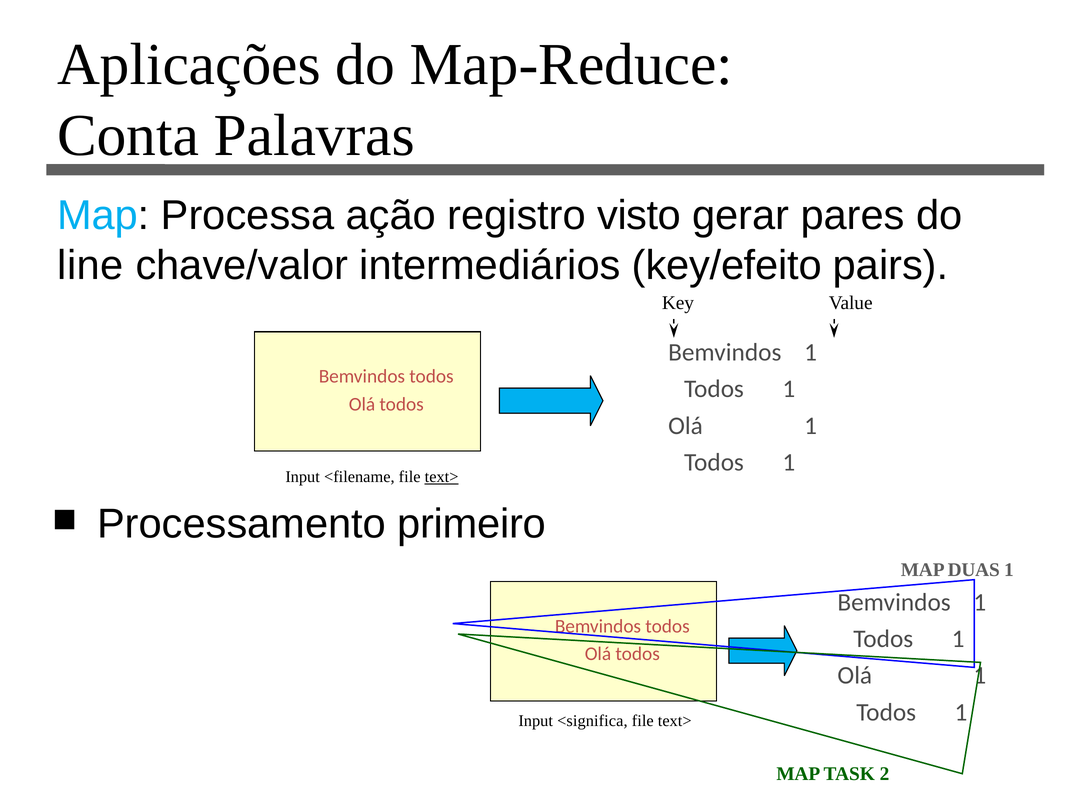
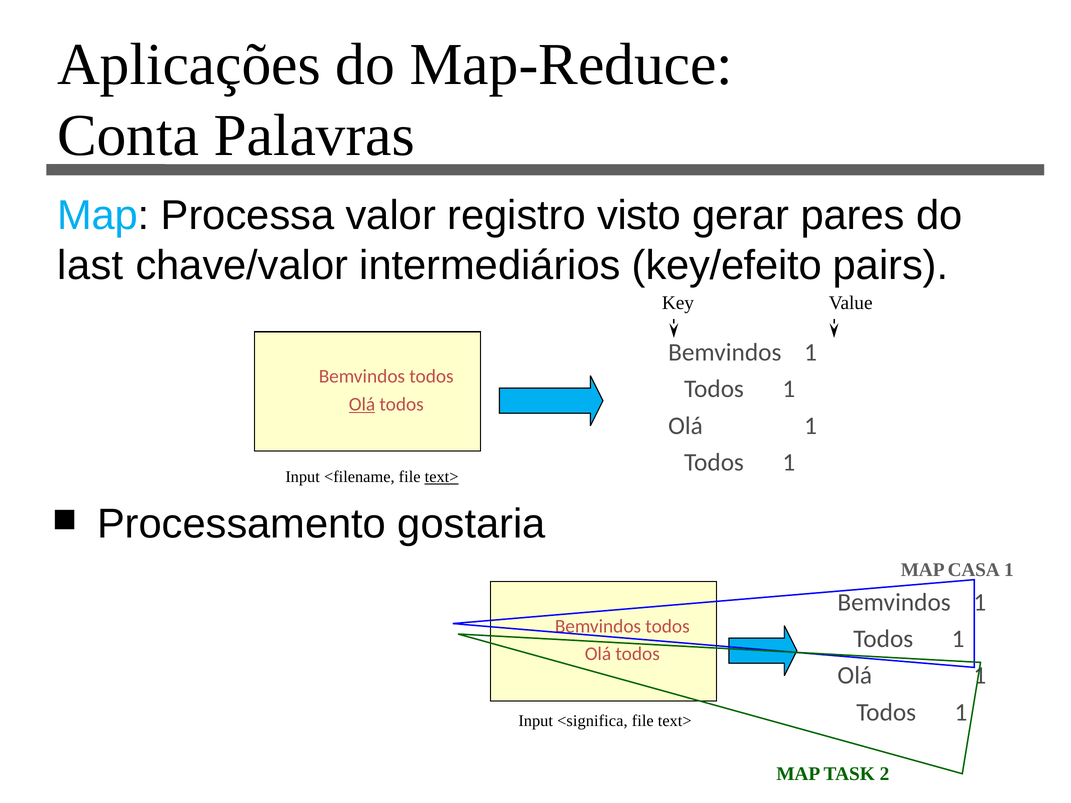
ação: ação -> valor
line: line -> last
Olá at (362, 404) underline: none -> present
primeiro: primeiro -> gostaria
DUAS: DUAS -> CASA
